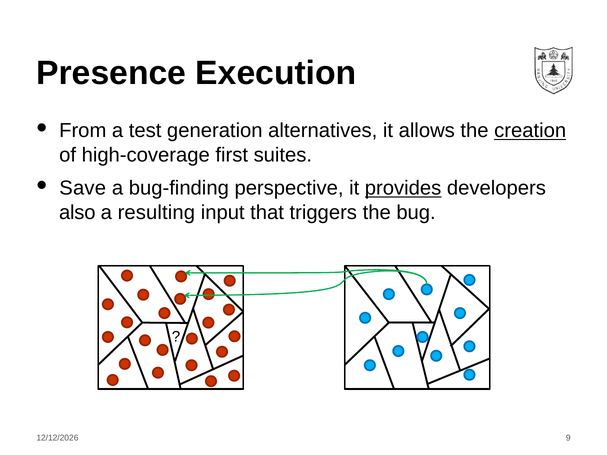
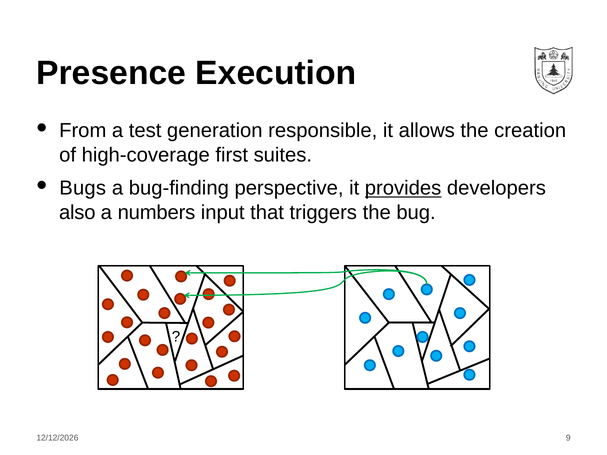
alternatives: alternatives -> responsible
creation underline: present -> none
Save: Save -> Bugs
resulting: resulting -> numbers
